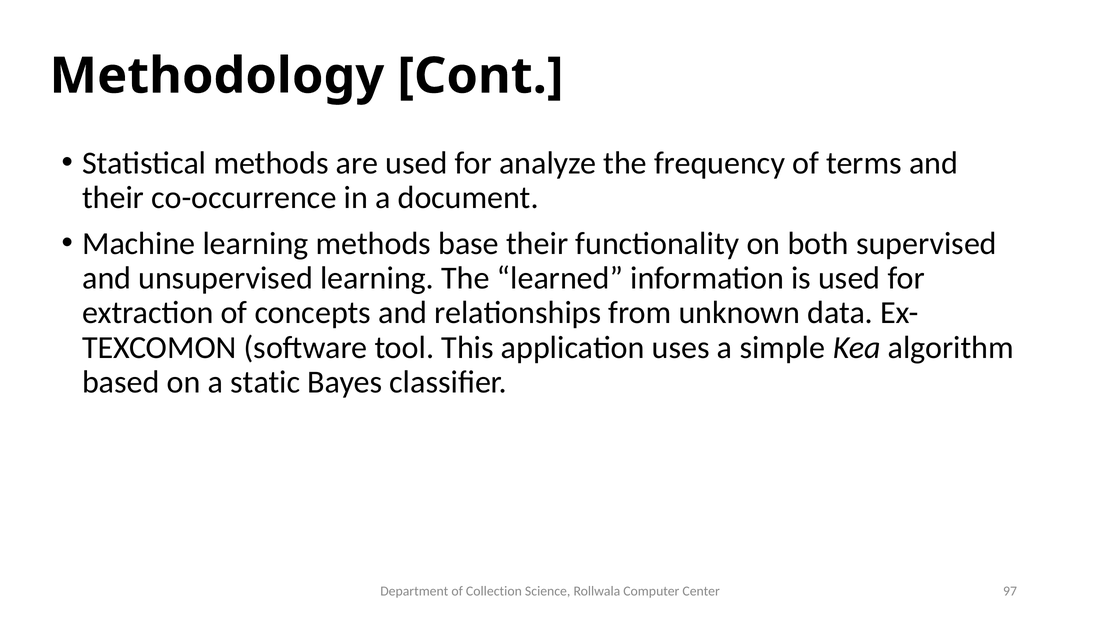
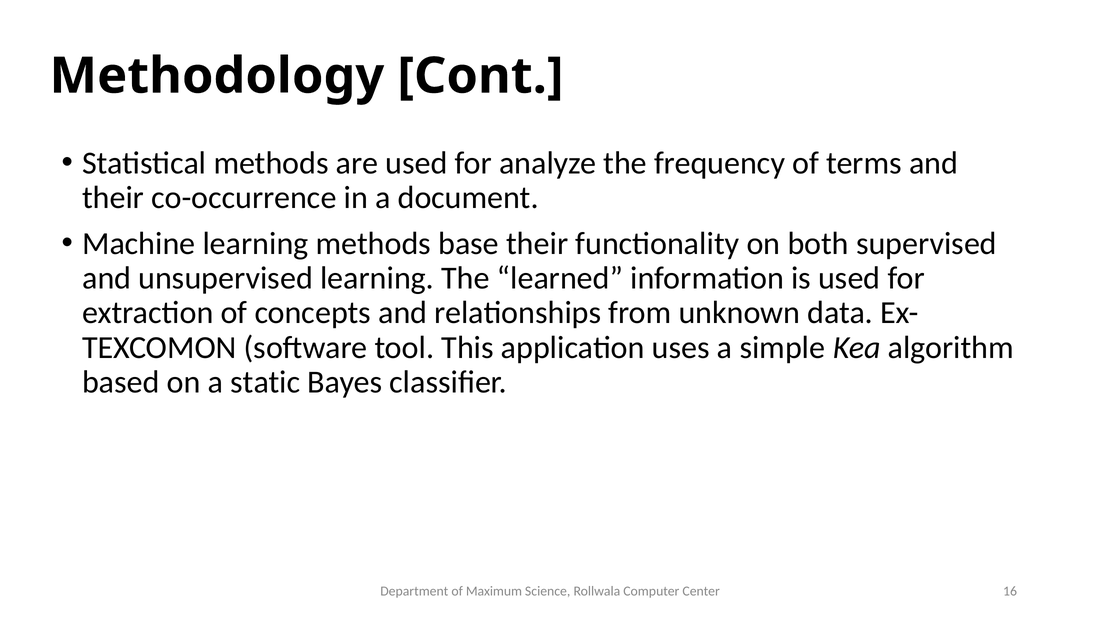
Collection: Collection -> Maximum
97: 97 -> 16
